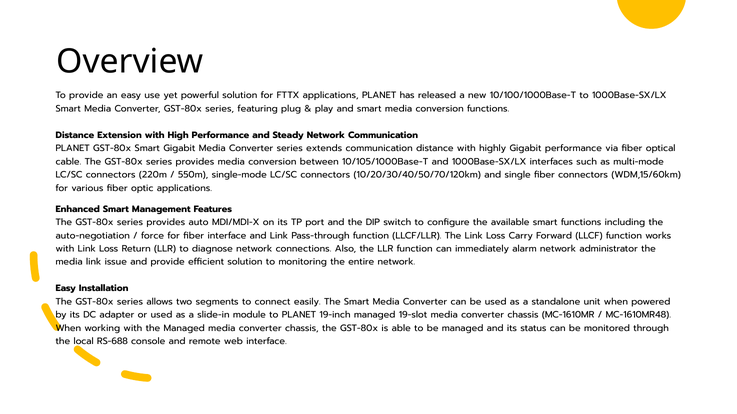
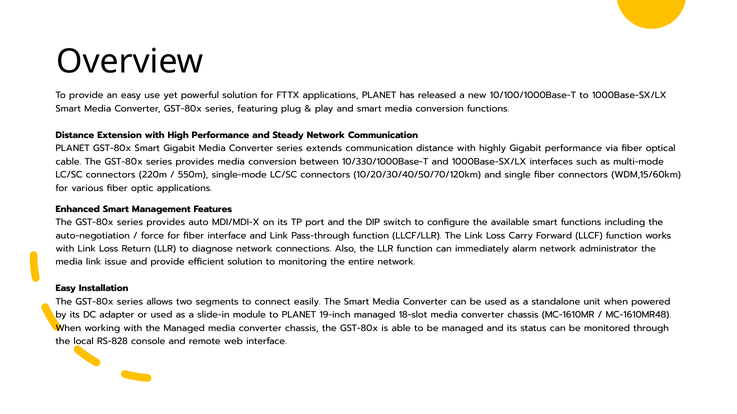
10/105/1000Base-T: 10/105/1000Base-T -> 10/330/1000Base-T
19-slot: 19-slot -> 18-slot
RS-688: RS-688 -> RS-828
